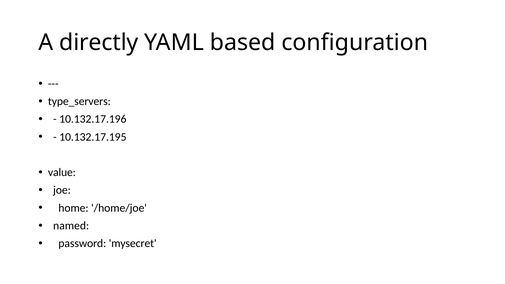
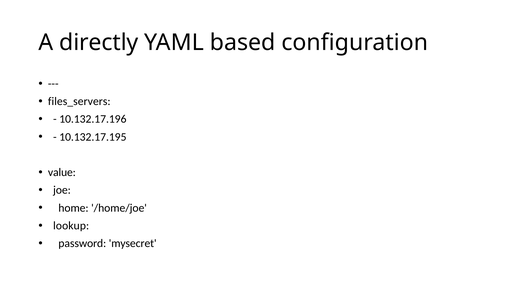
type_servers: type_servers -> files_servers
named: named -> lookup
